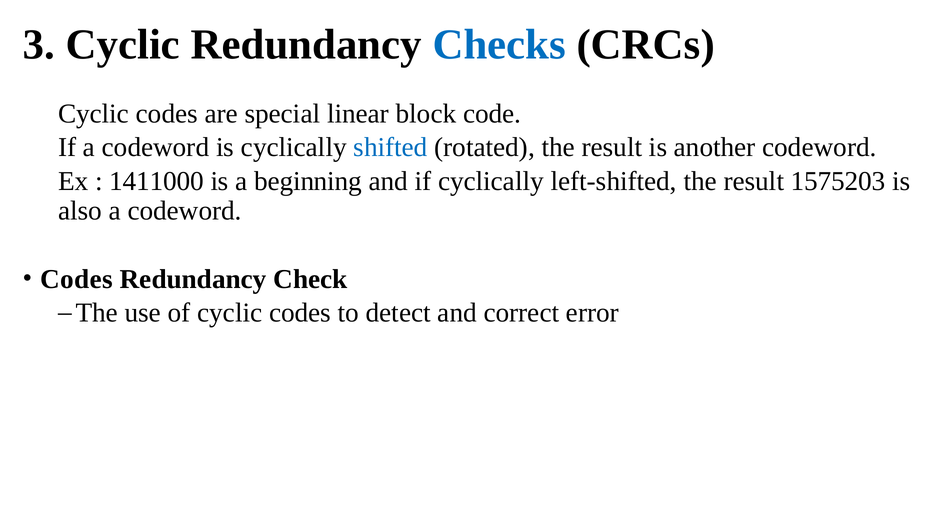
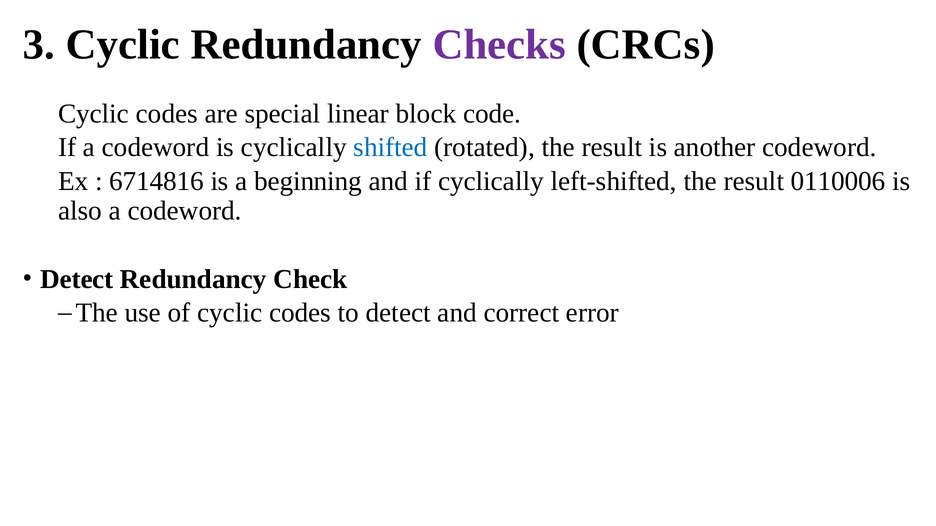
Checks colour: blue -> purple
1411000: 1411000 -> 6714816
1575203: 1575203 -> 0110006
Codes at (77, 279): Codes -> Detect
